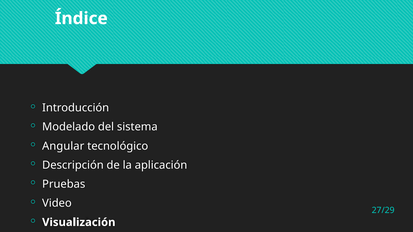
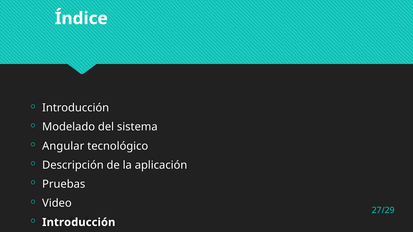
Visualización at (79, 223): Visualización -> Introducción
